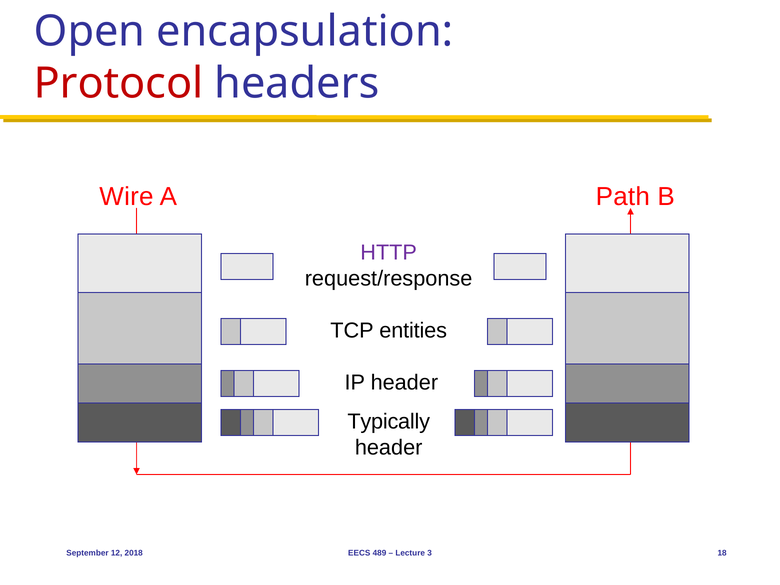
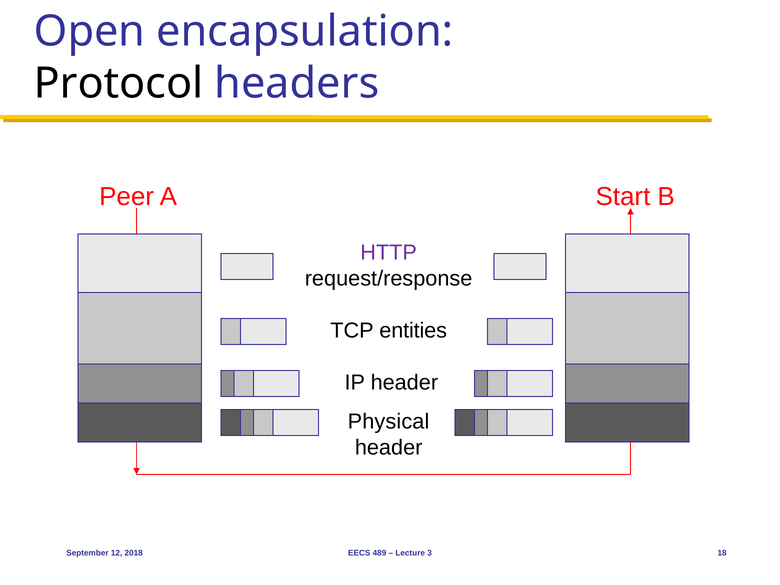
Protocol colour: red -> black
Wire: Wire -> Peer
Path: Path -> Start
Typically: Typically -> Physical
